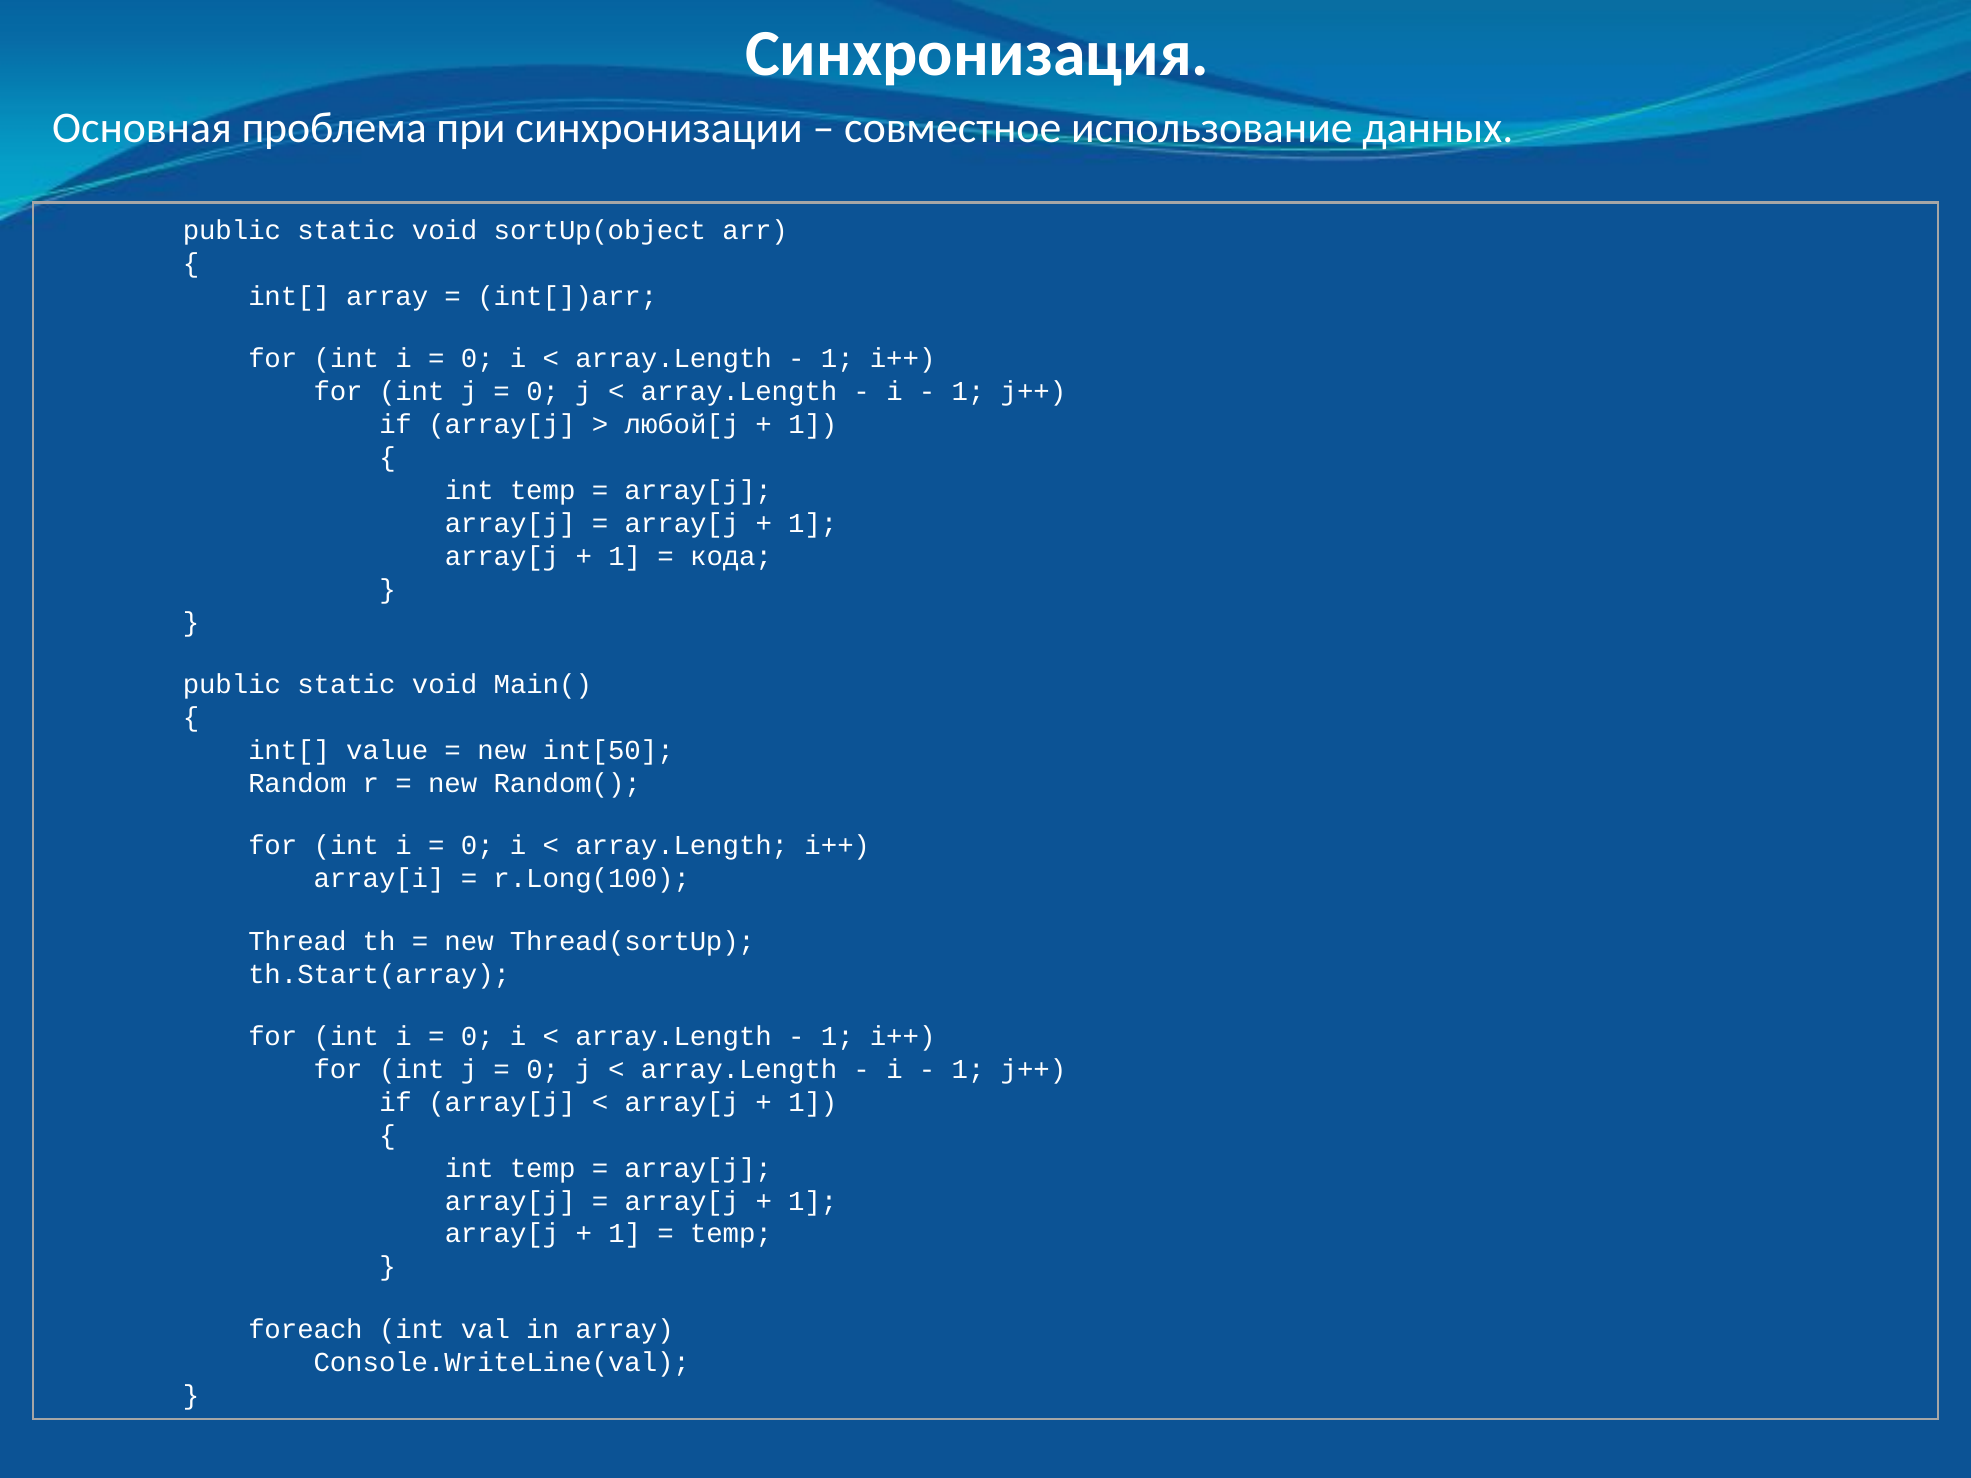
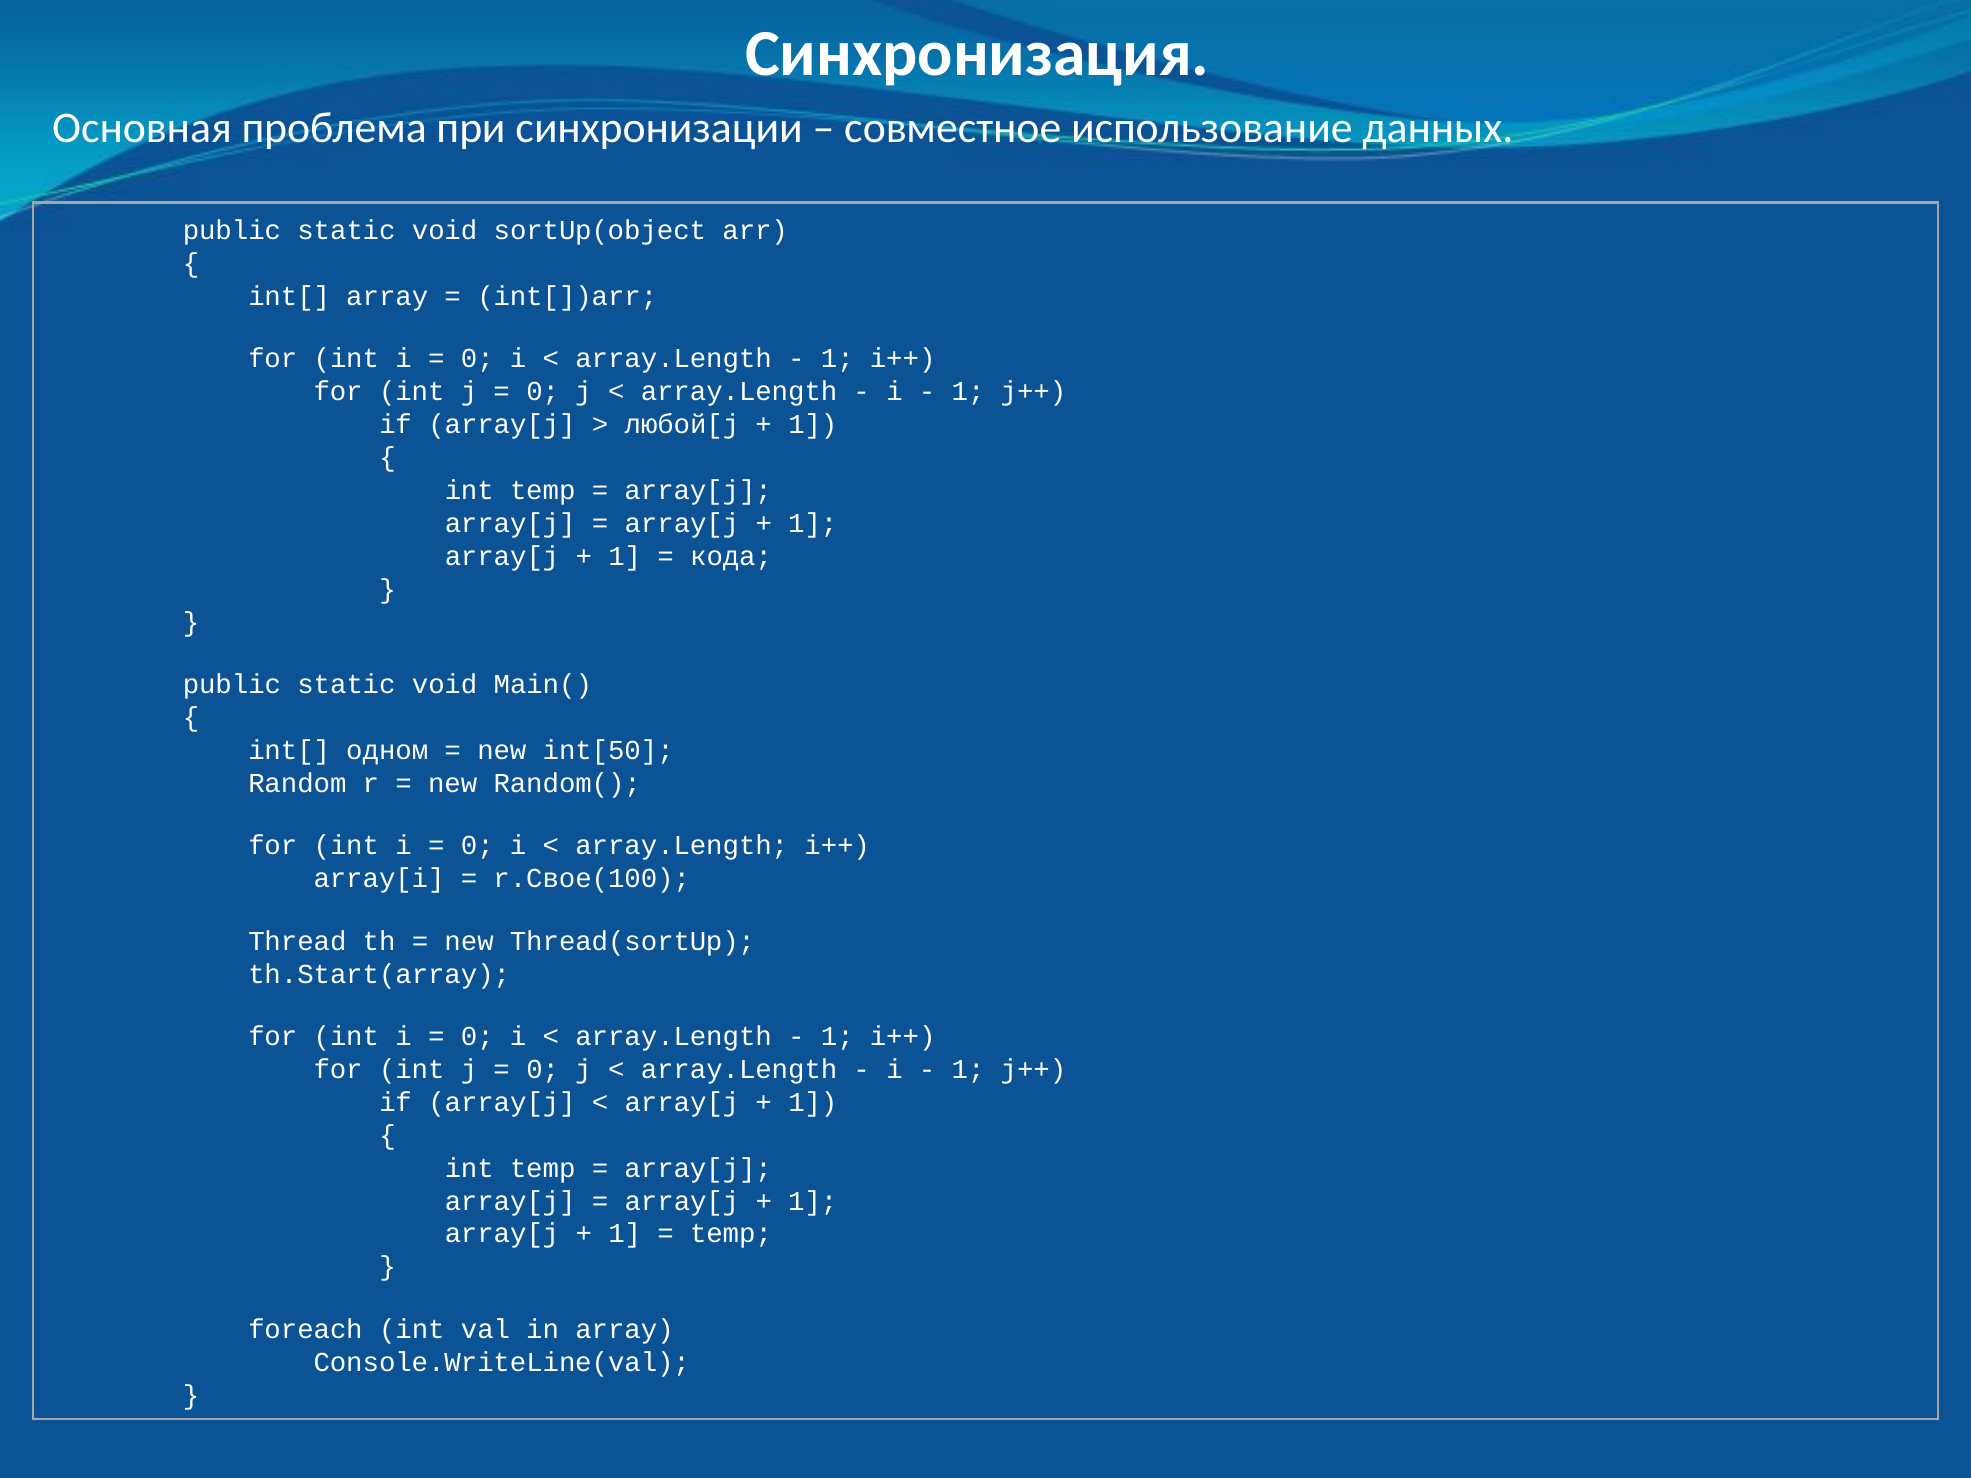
value: value -> одном
r.Long(100: r.Long(100 -> r.Свое(100
